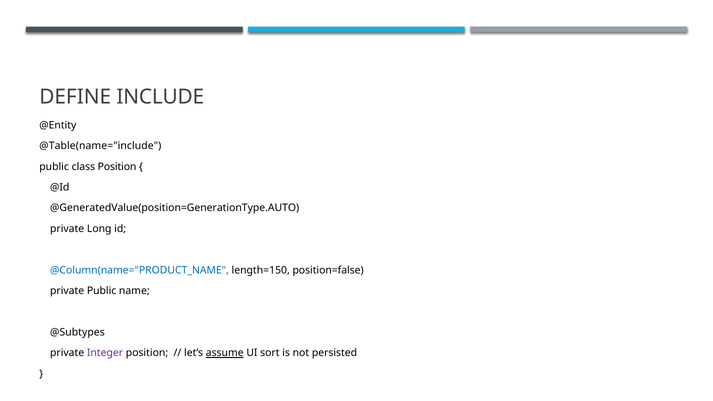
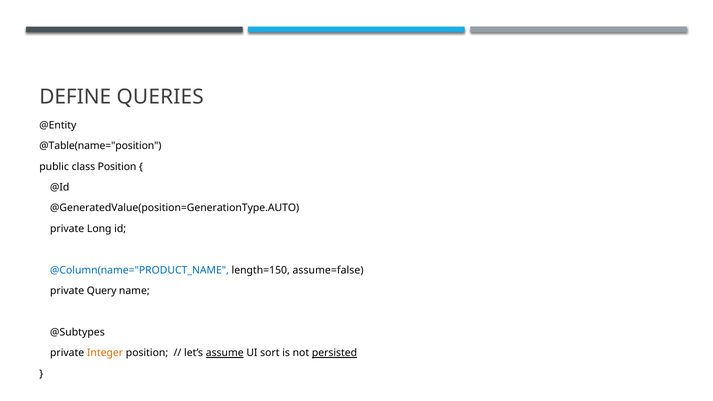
INCLUDE: INCLUDE -> QUERIES
@Table(name="include: @Table(name="include -> @Table(name="position
position=false: position=false -> assume=false
private Public: Public -> Query
Integer colour: purple -> orange
persisted underline: none -> present
